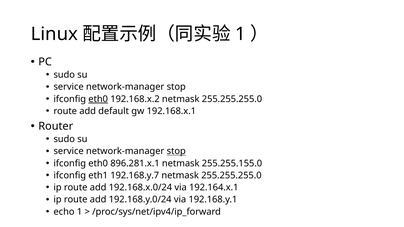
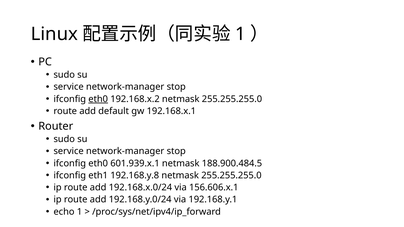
stop at (176, 151) underline: present -> none
896.281.x.1: 896.281.x.1 -> 601.939.x.1
255.255.155.0: 255.255.155.0 -> 188.900.484.5
192.168.y.7: 192.168.y.7 -> 192.168.y.8
192.164.x.1: 192.164.x.1 -> 156.606.x.1
